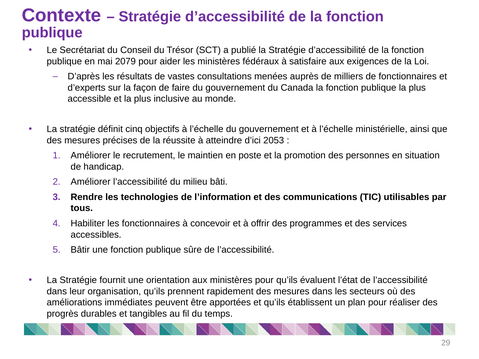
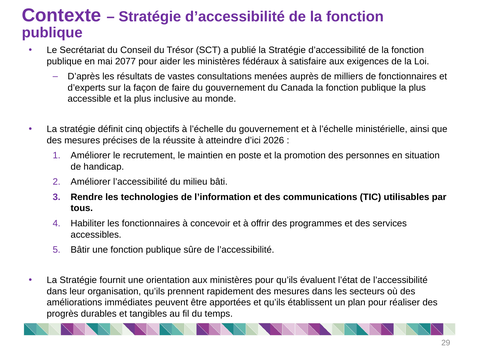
2079: 2079 -> 2077
2053: 2053 -> 2026
